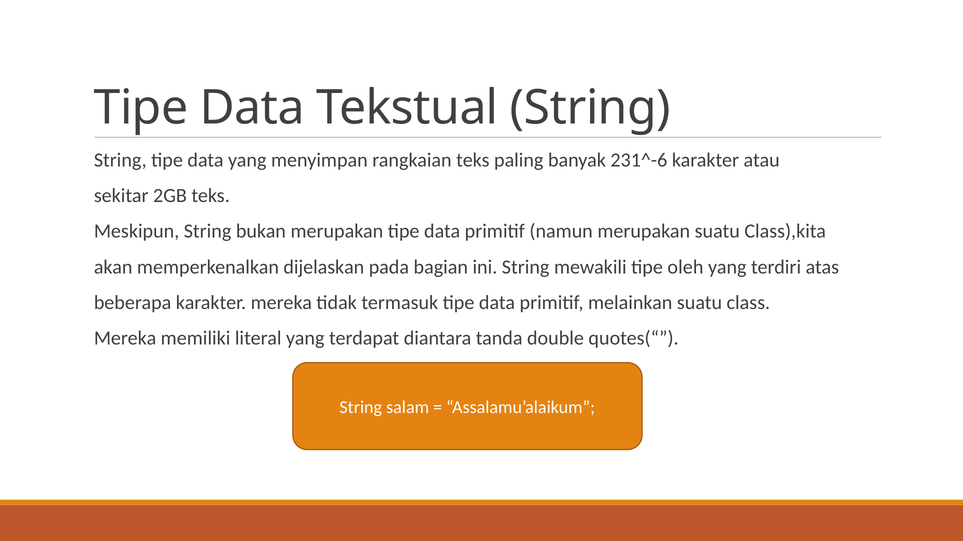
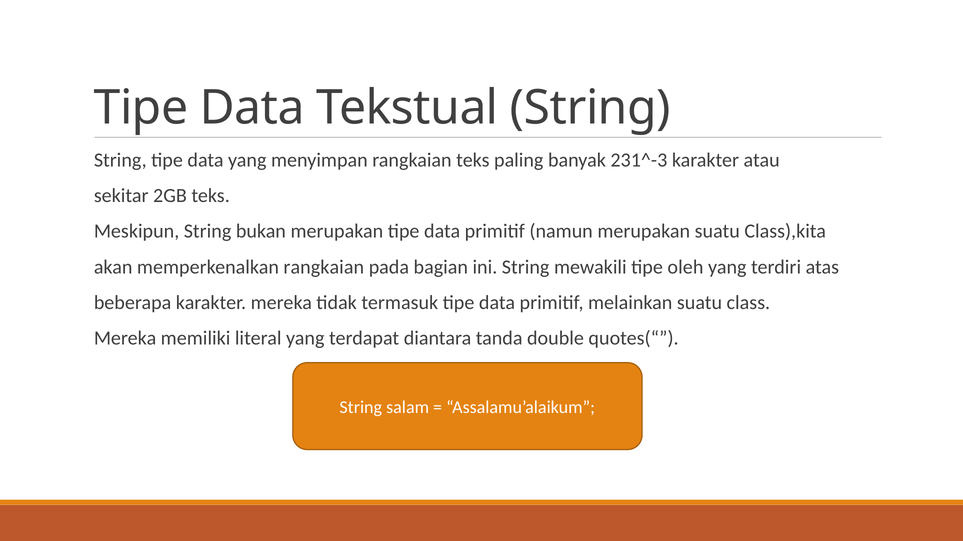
231^-6: 231^-6 -> 231^-3
memperkenalkan dijelaskan: dijelaskan -> rangkaian
